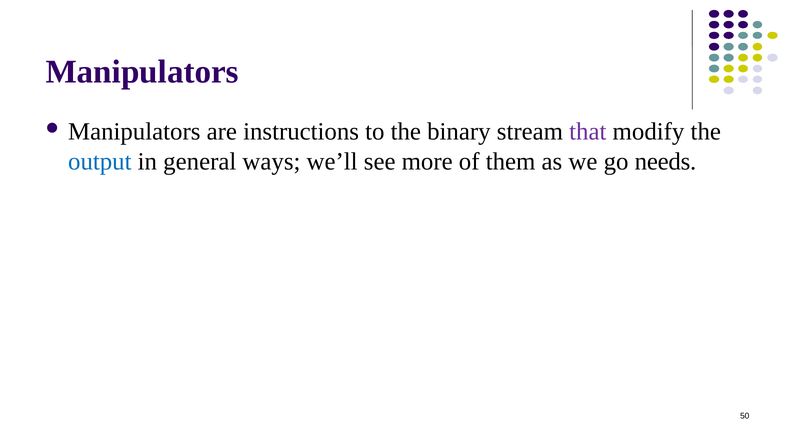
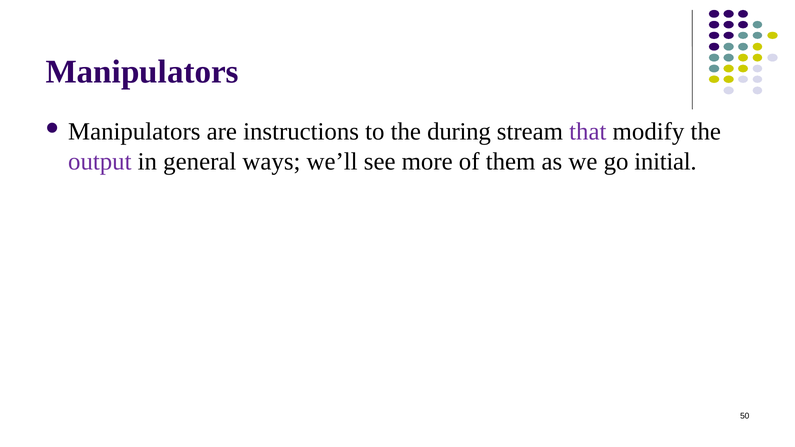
binary: binary -> during
output colour: blue -> purple
needs: needs -> initial
